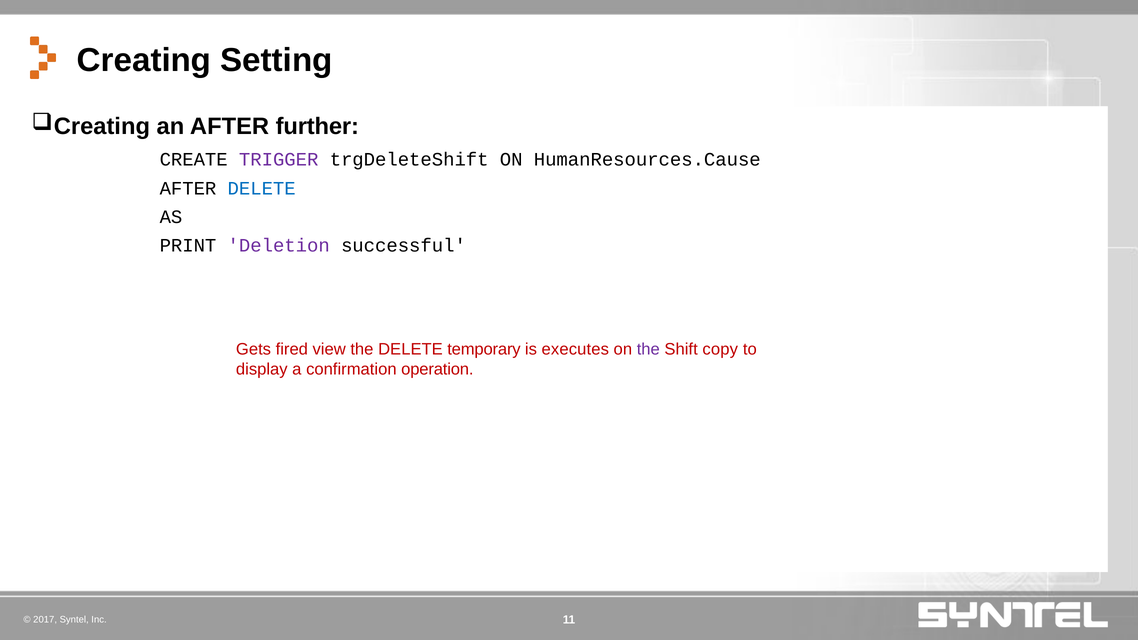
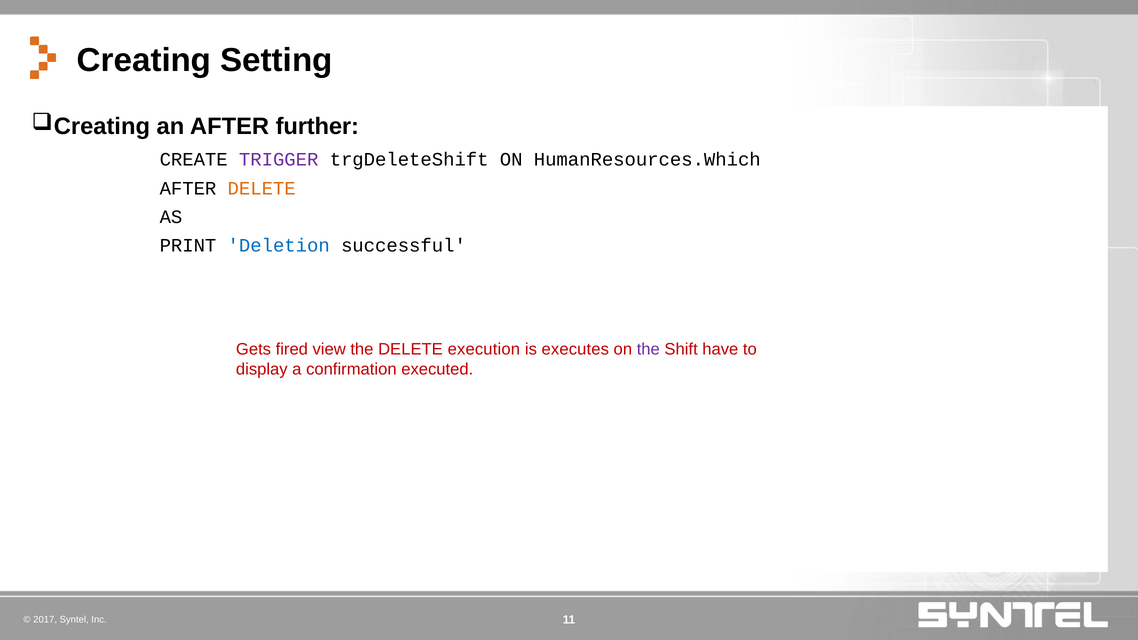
HumanResources.Cause: HumanResources.Cause -> HumanResources.Which
DELETE at (262, 189) colour: blue -> orange
Deletion colour: purple -> blue
temporary: temporary -> execution
copy: copy -> have
operation: operation -> executed
